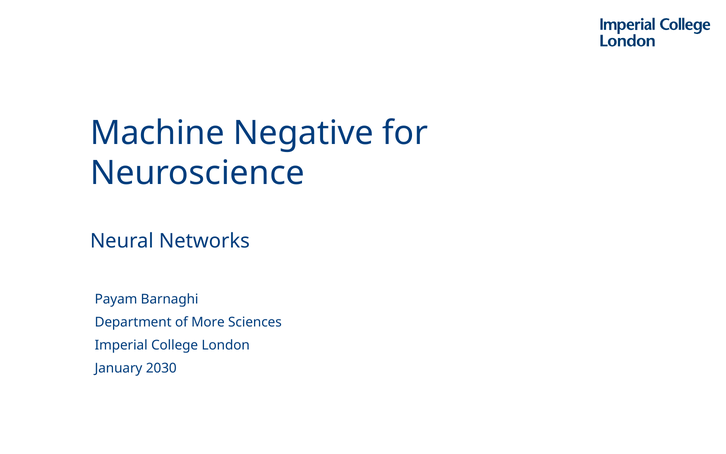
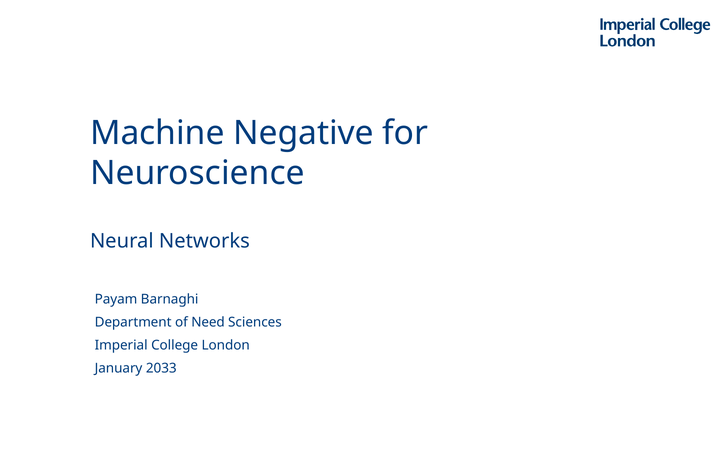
More: More -> Need
2030: 2030 -> 2033
